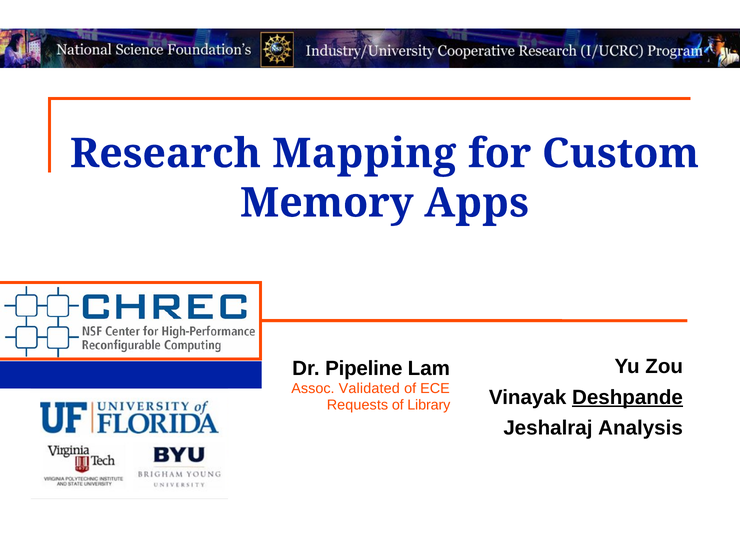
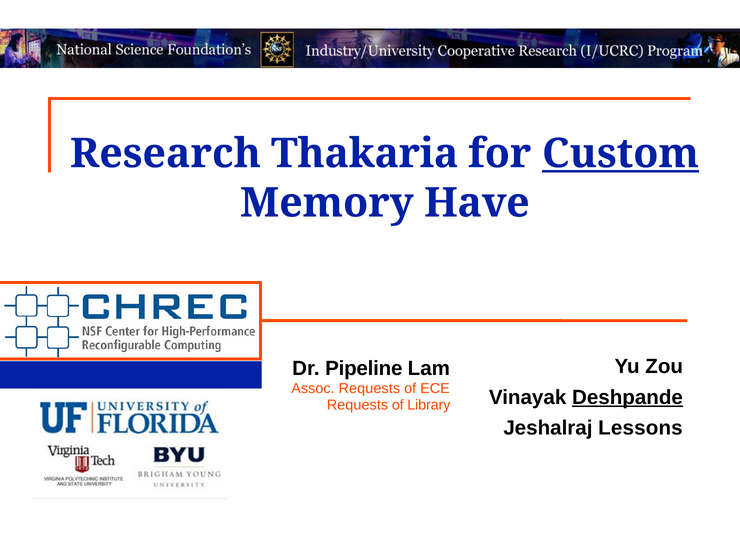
Mapping: Mapping -> Thakaria
Custom underline: none -> present
Apps: Apps -> Have
Assoc Validated: Validated -> Requests
Analysis: Analysis -> Lessons
